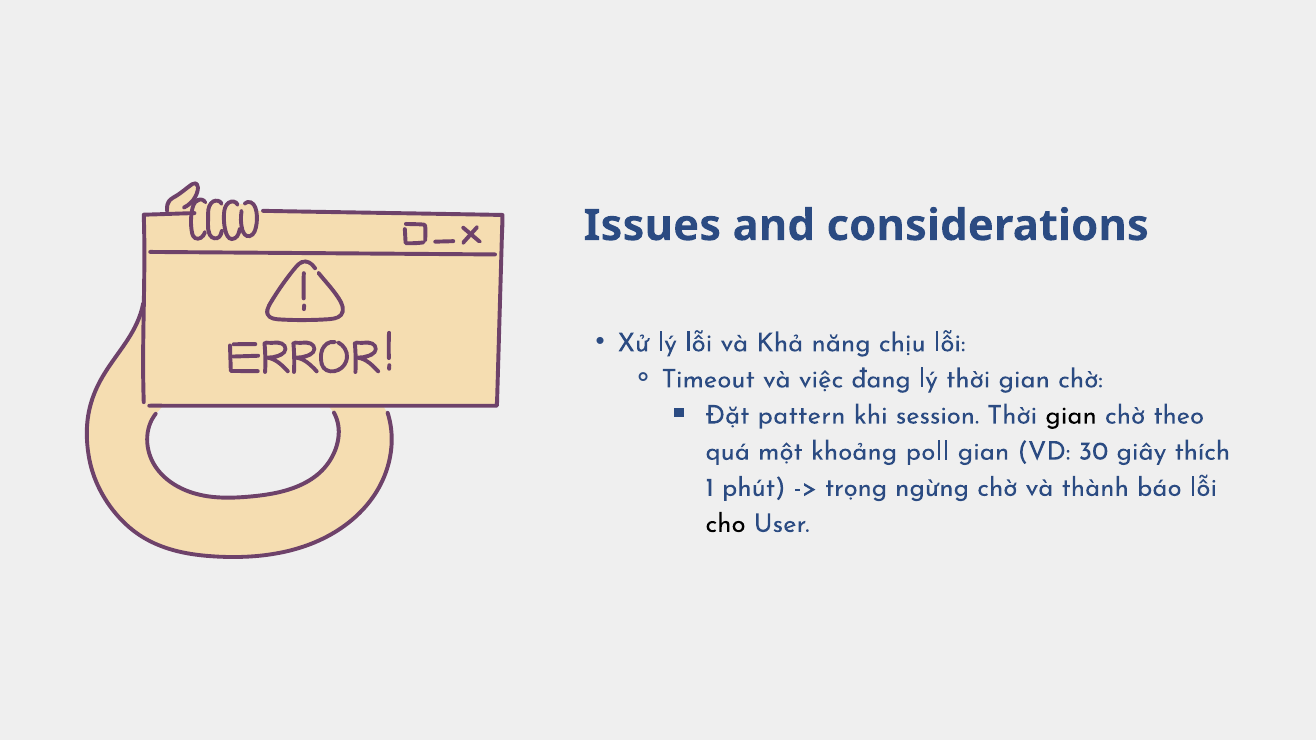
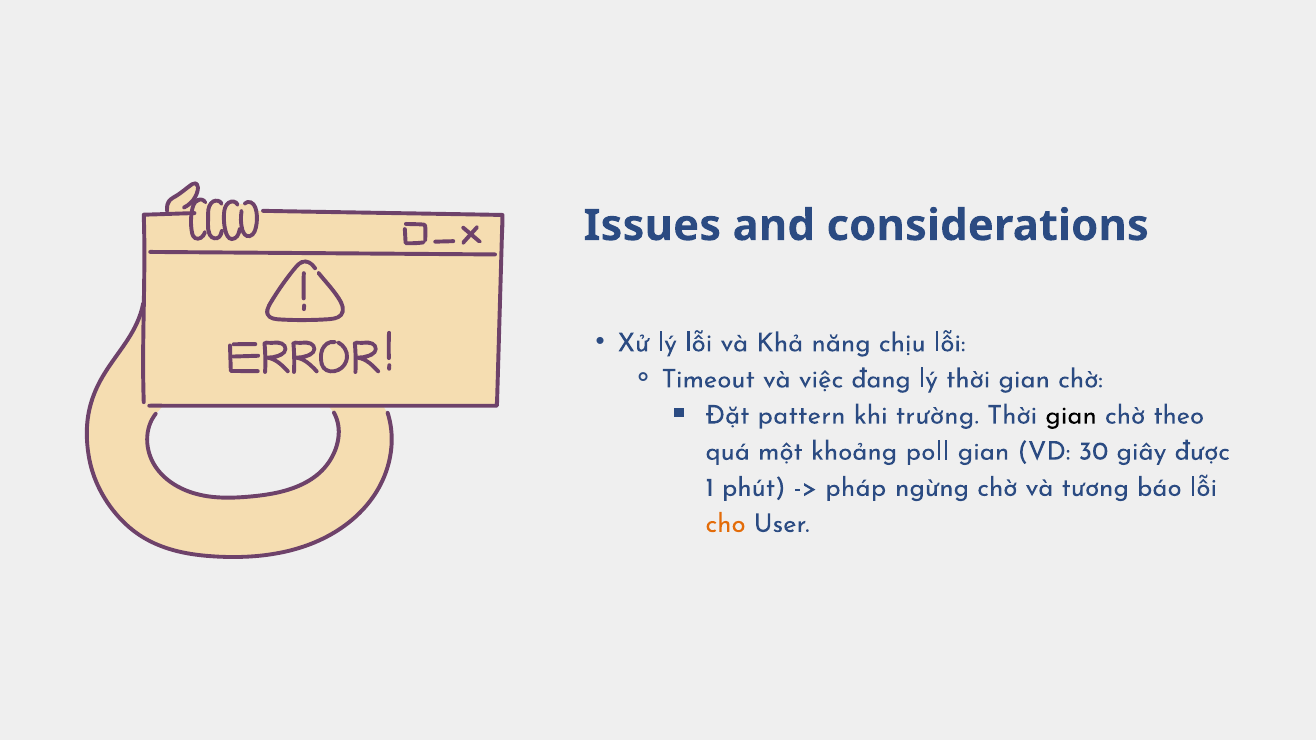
session: session -> trường
thích: thích -> được
trọng: trọng -> pháp
thành: thành -> tương
cho colour: black -> orange
